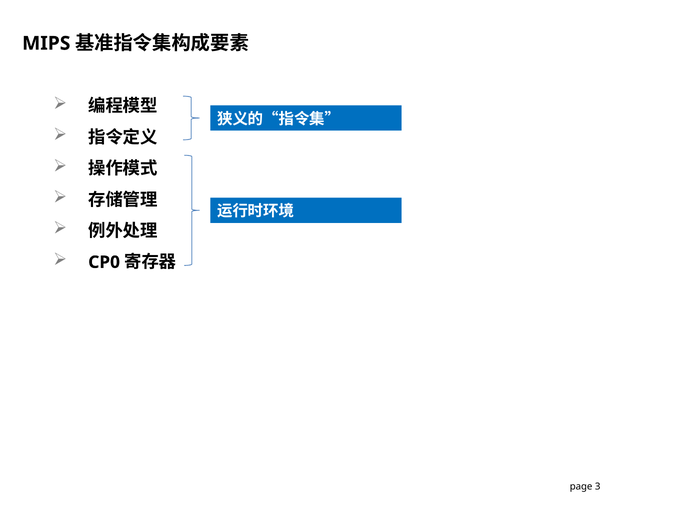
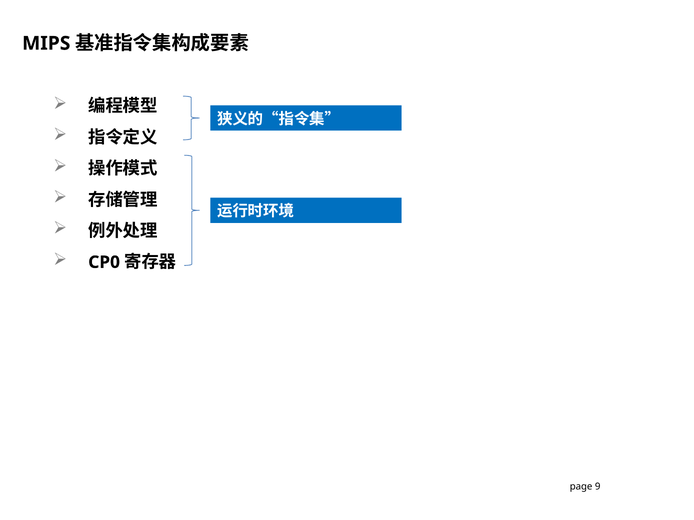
3: 3 -> 9
